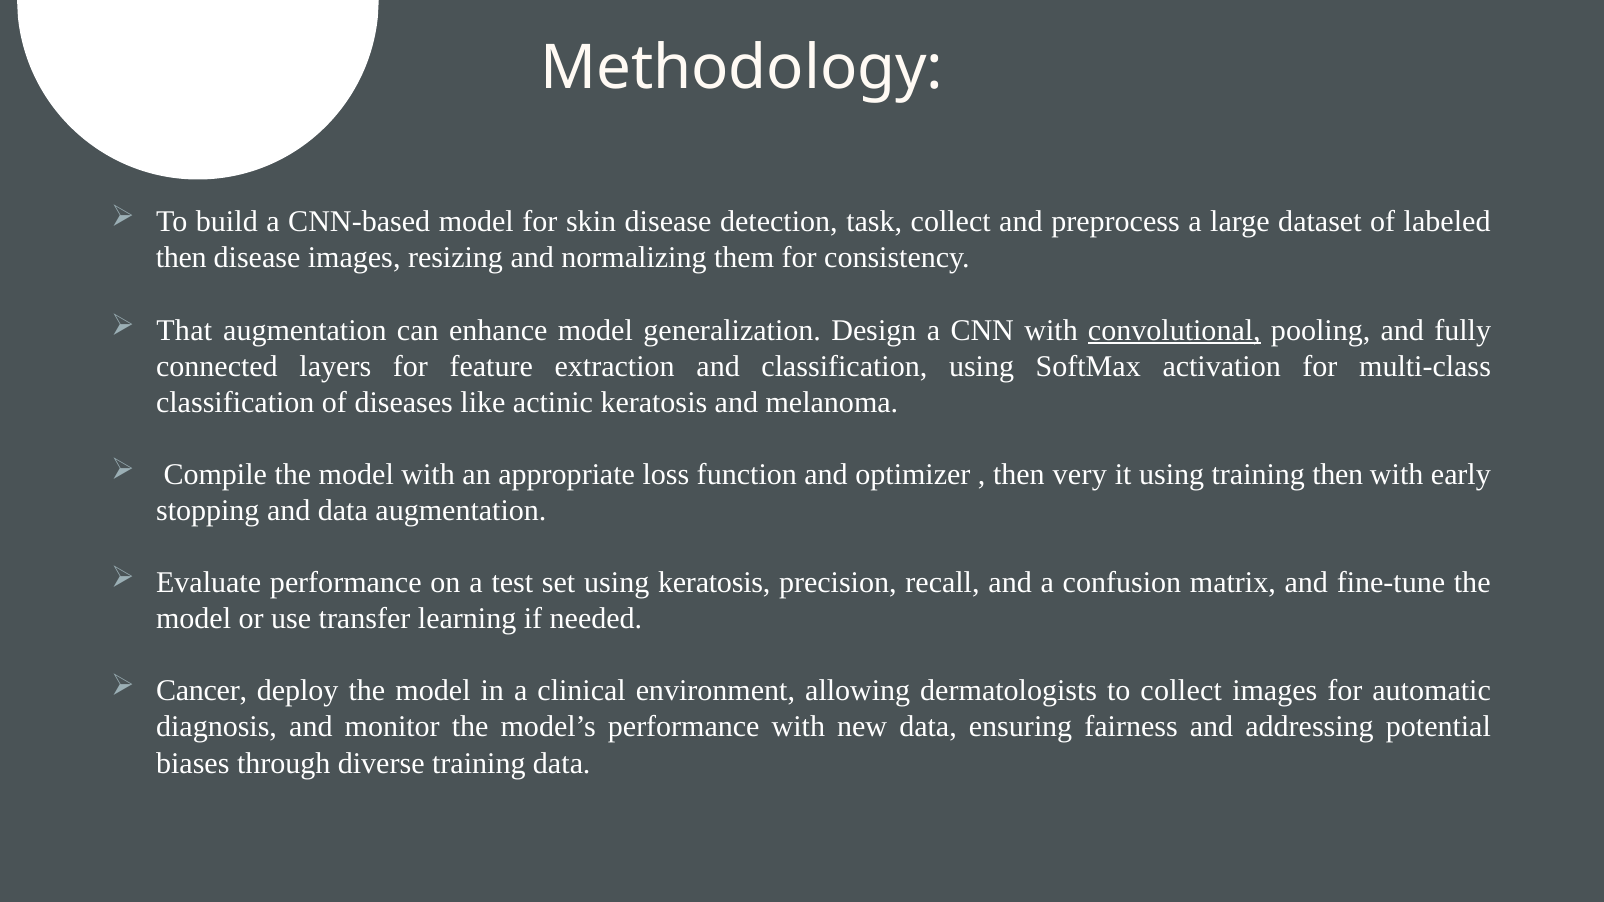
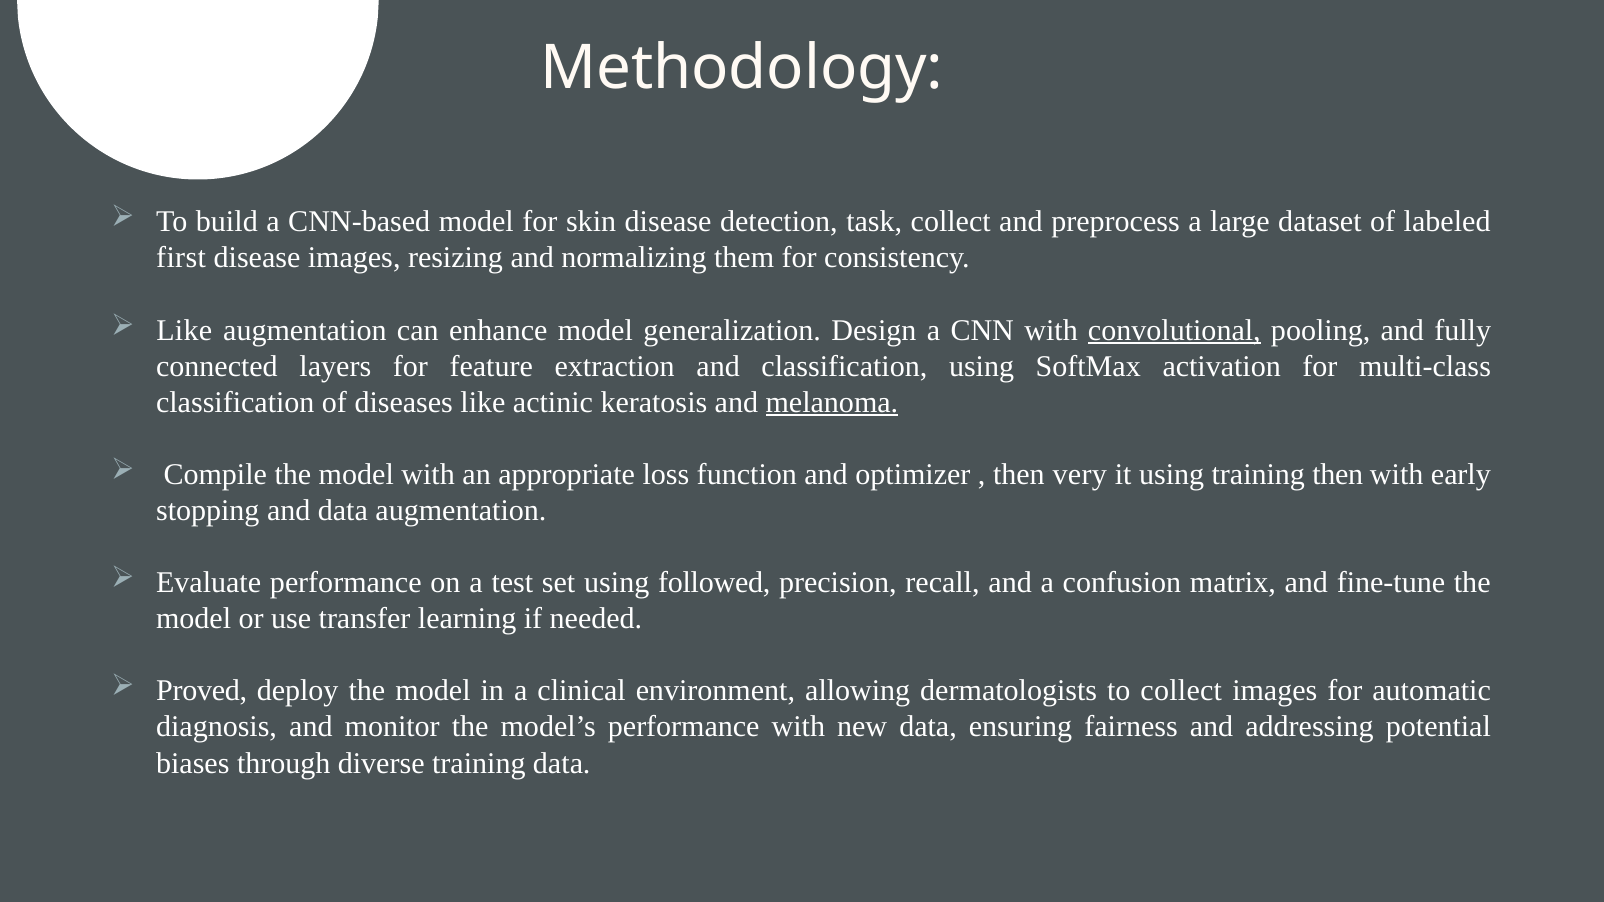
then at (181, 258): then -> first
That at (184, 330): That -> Like
melanoma underline: none -> present
using keratosis: keratosis -> followed
Cancer: Cancer -> Proved
